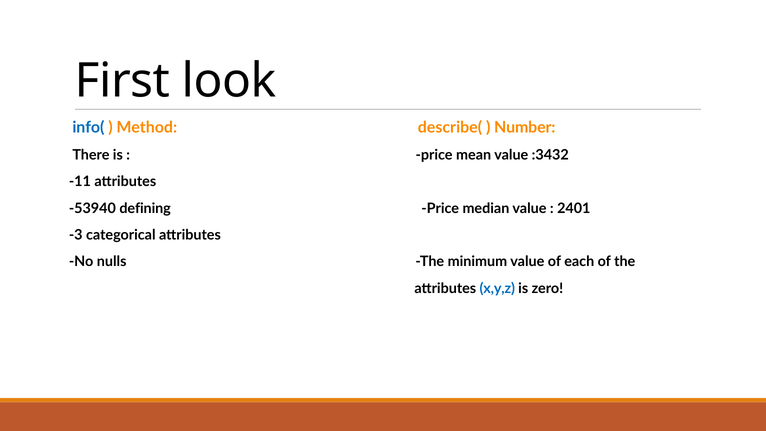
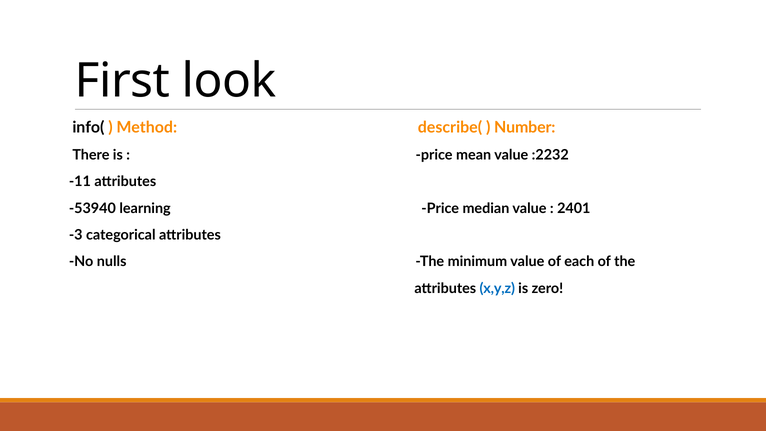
info( colour: blue -> black
:3432: :3432 -> :2232
defining: defining -> learning
